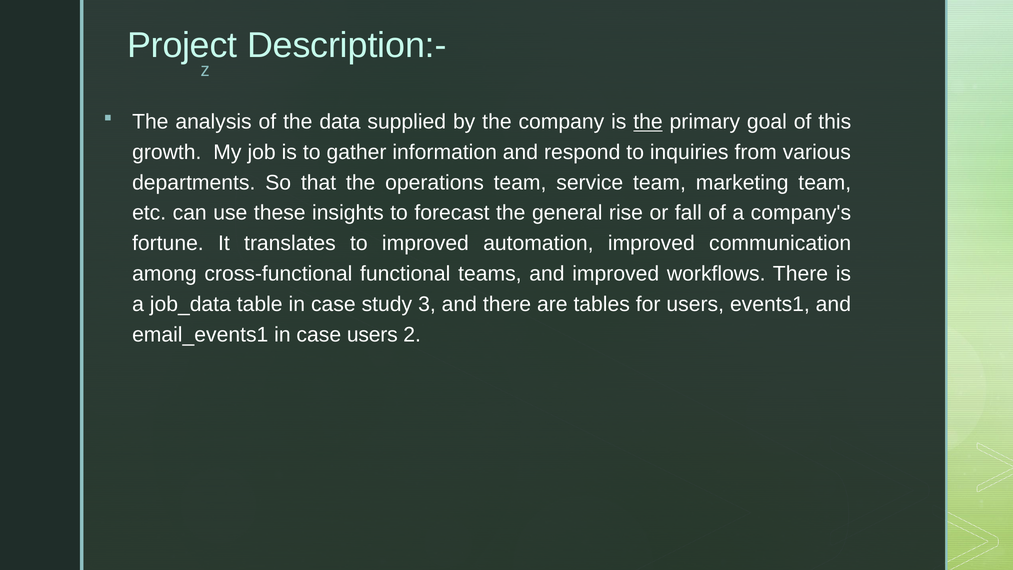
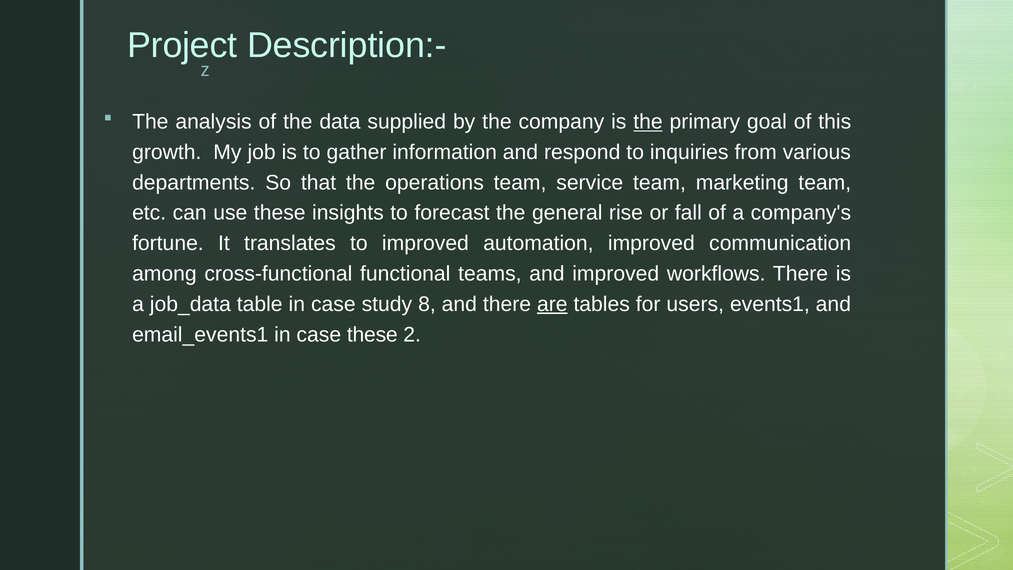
3: 3 -> 8
are underline: none -> present
case users: users -> these
